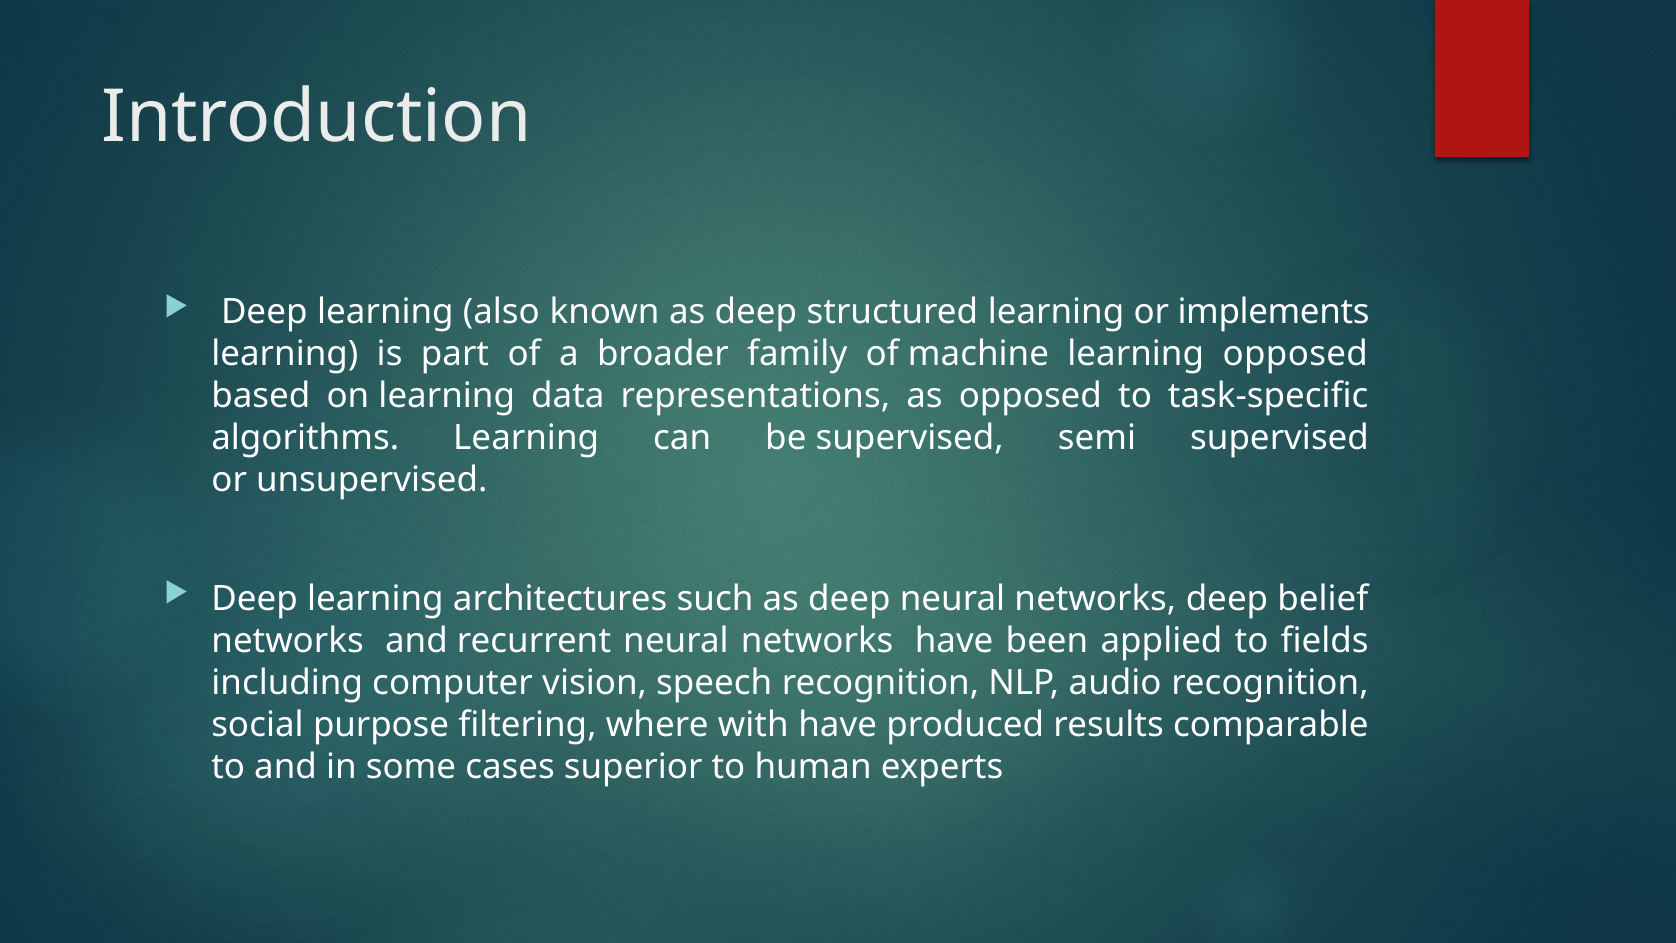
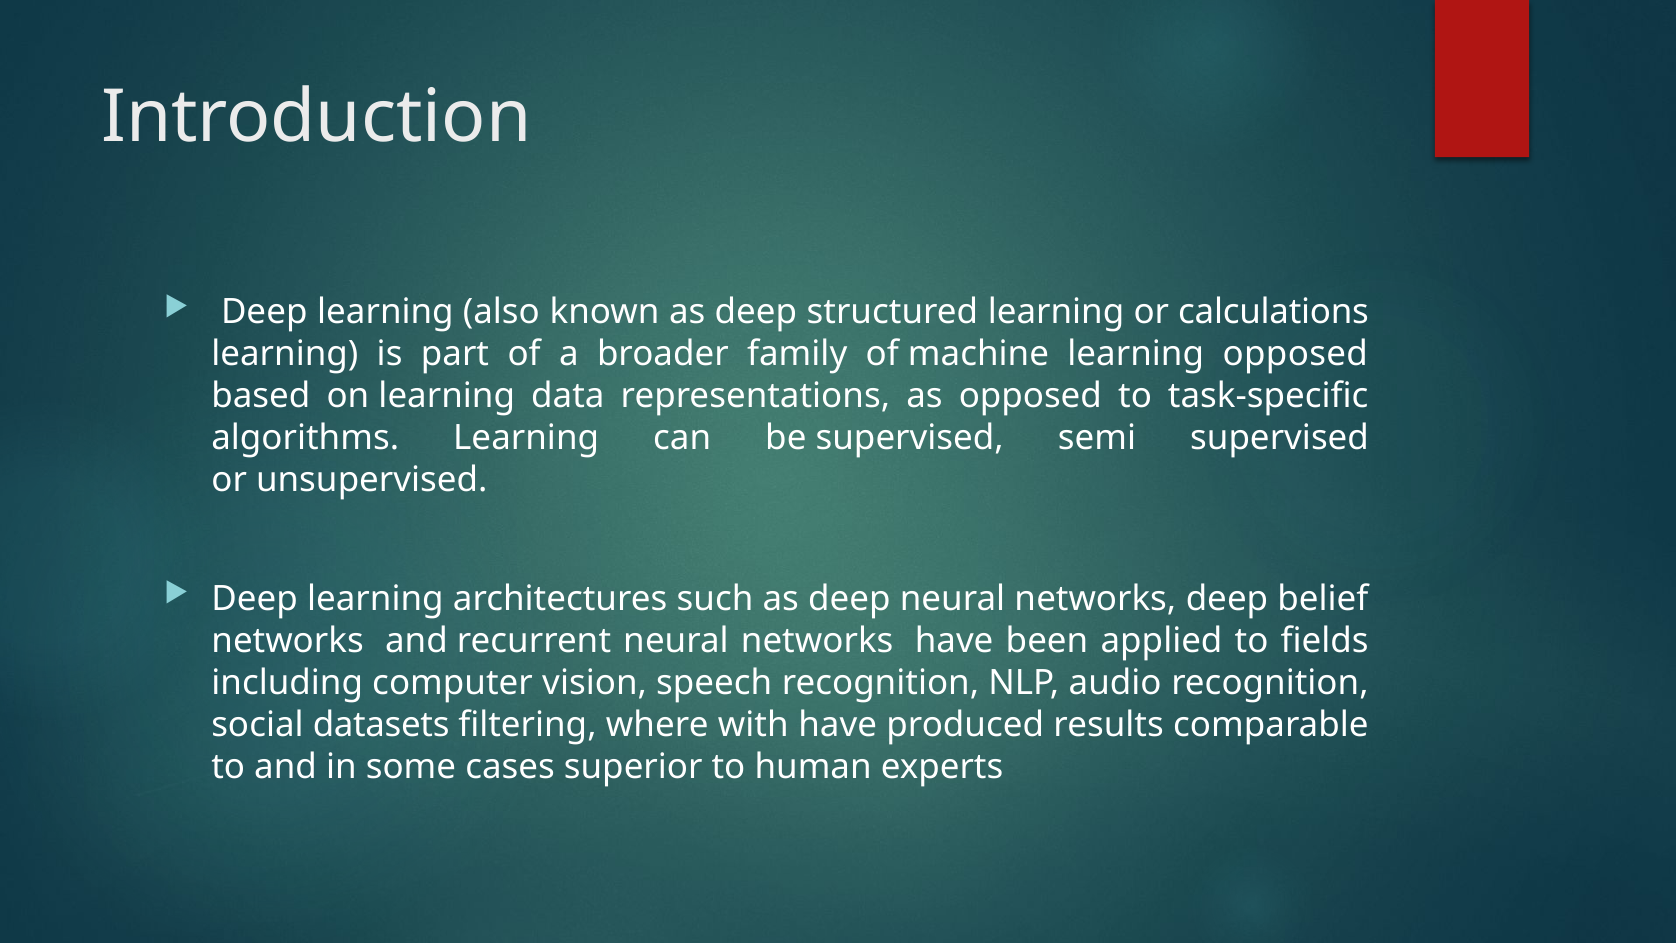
implements: implements -> calculations
purpose: purpose -> datasets
